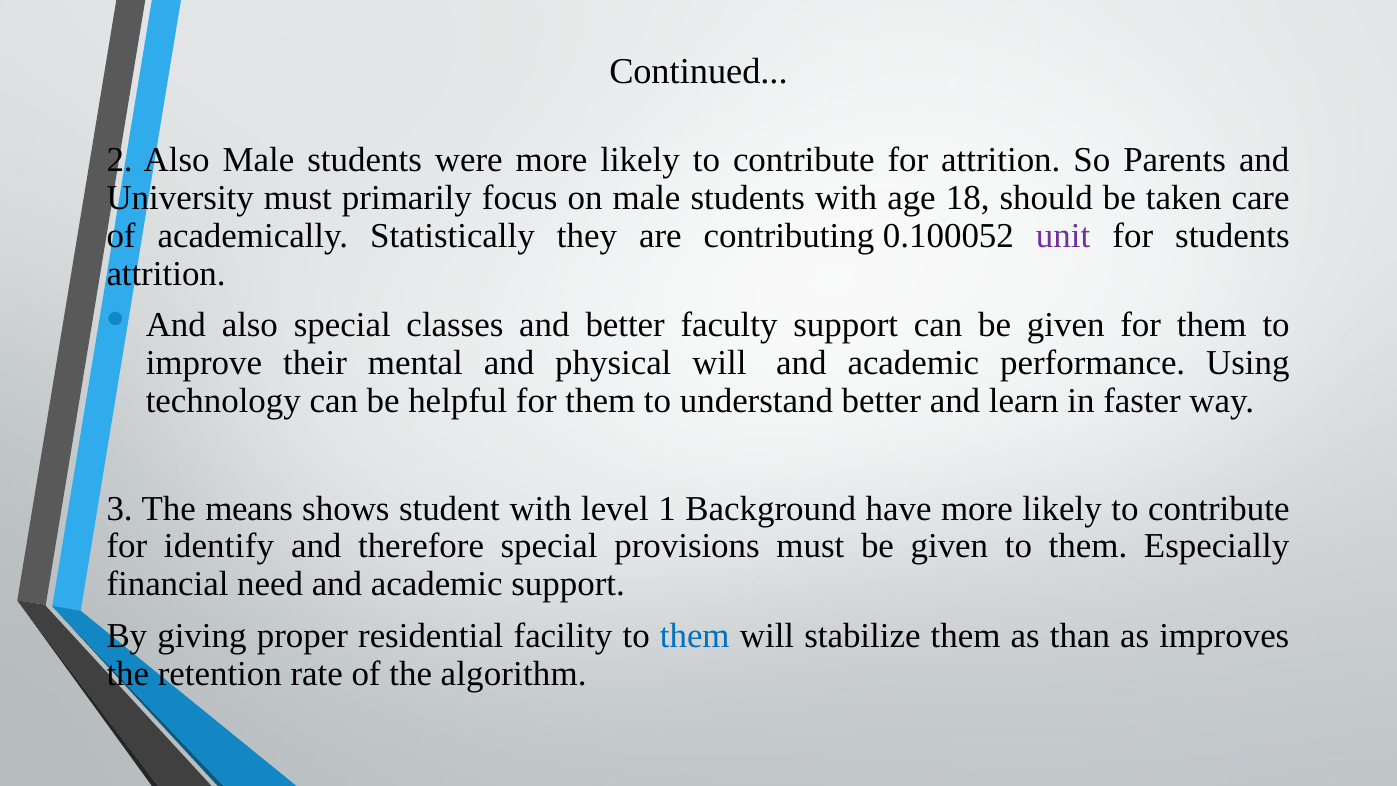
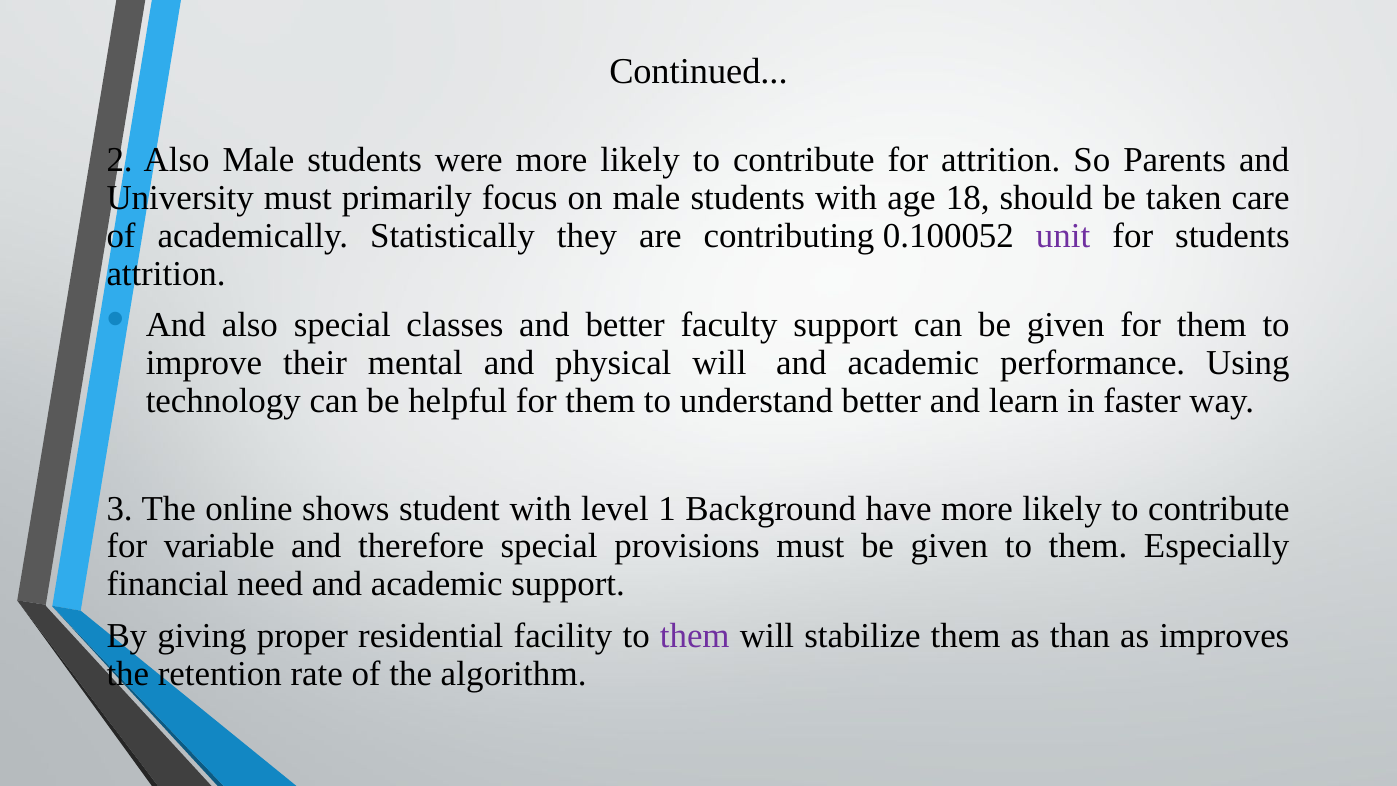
means: means -> online
identify: identify -> variable
them at (695, 636) colour: blue -> purple
